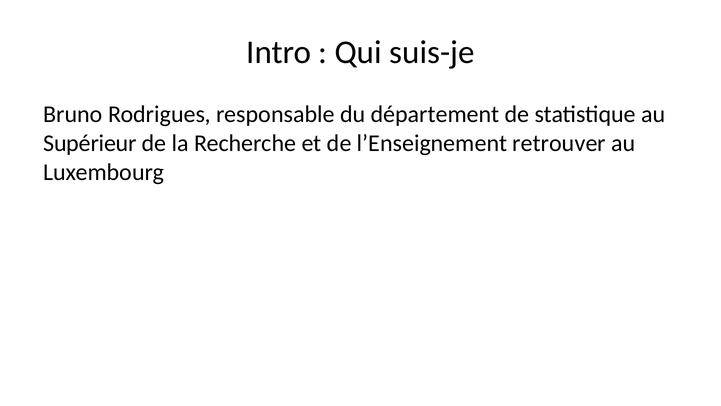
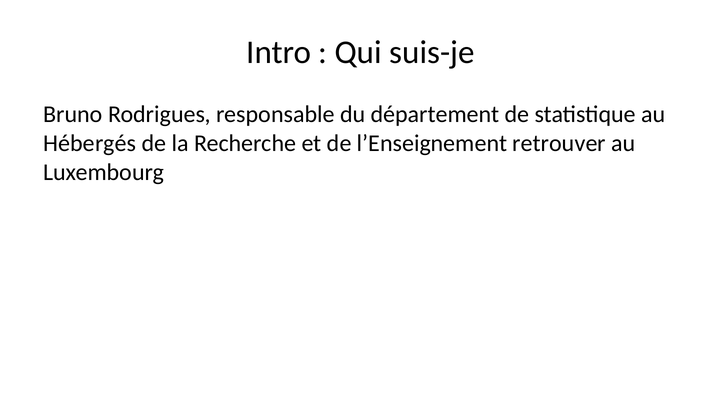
Supérieur: Supérieur -> Hébergés
